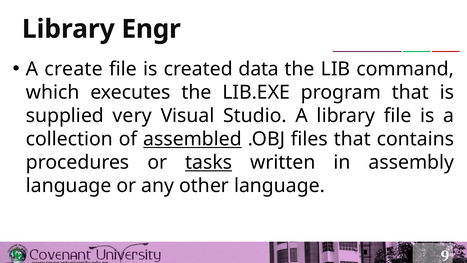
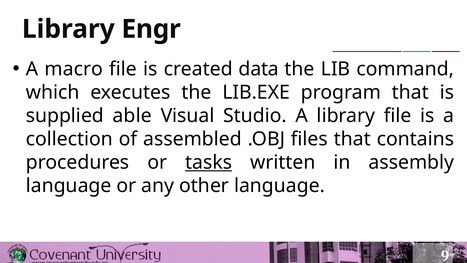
create: create -> macro
very: very -> able
assembled underline: present -> none
